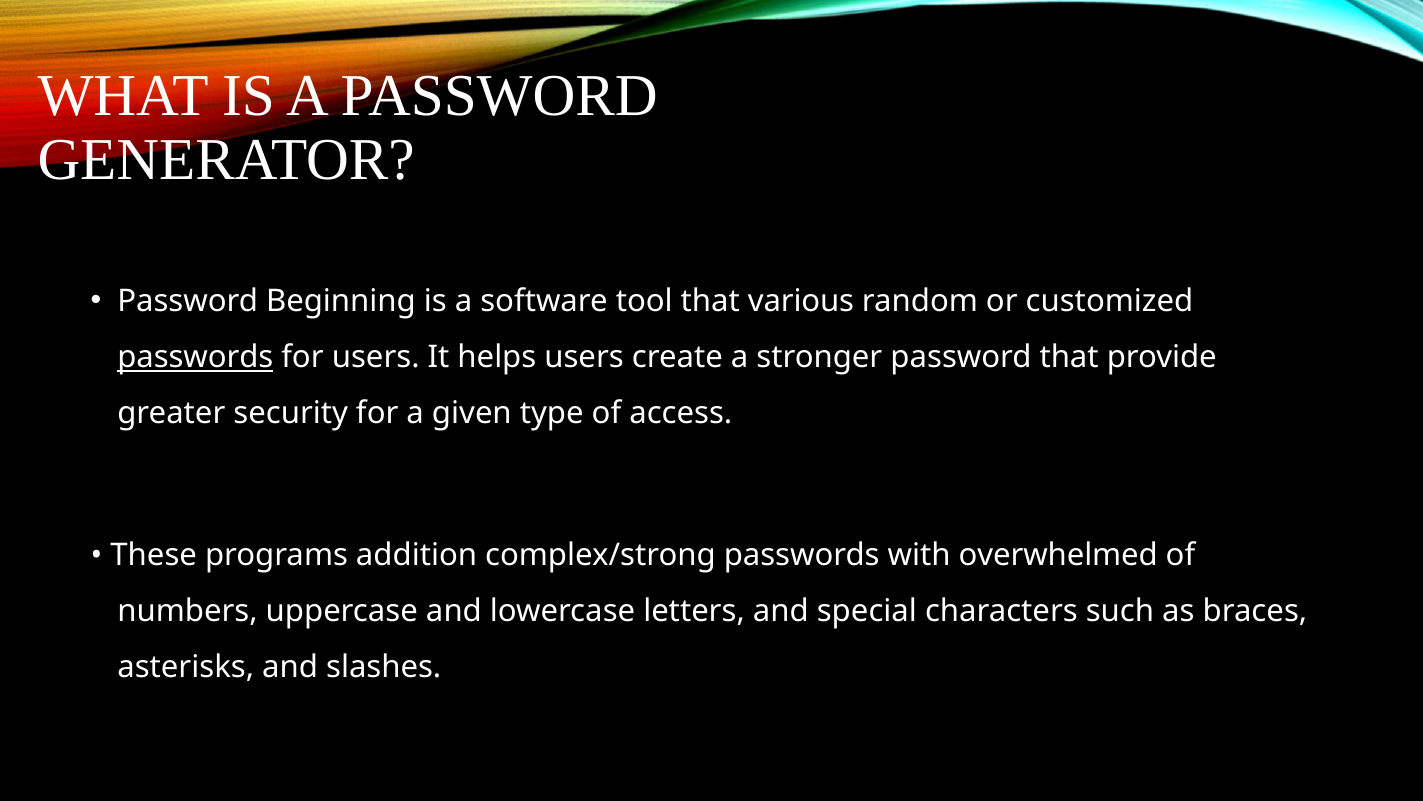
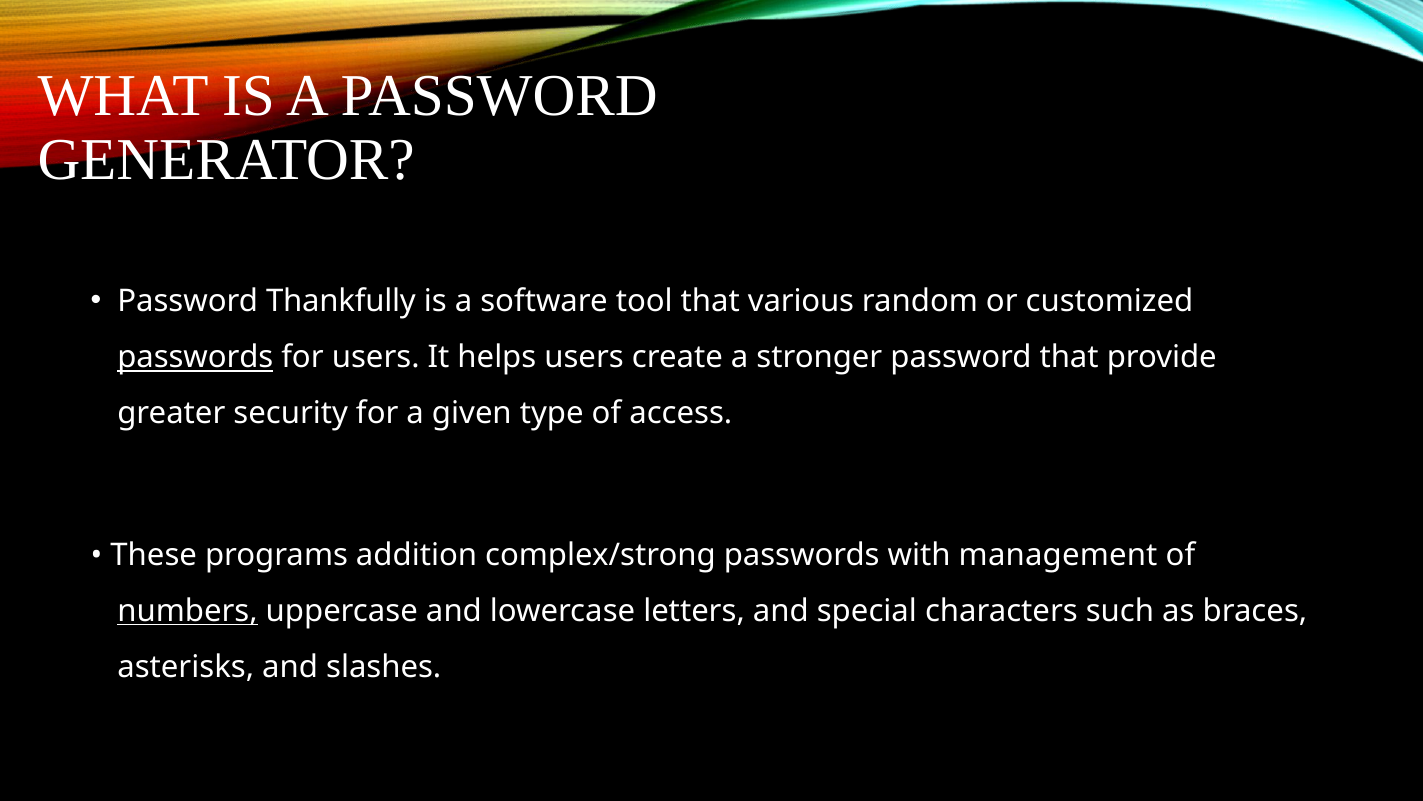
Beginning: Beginning -> Thankfully
overwhelmed: overwhelmed -> management
numbers underline: none -> present
